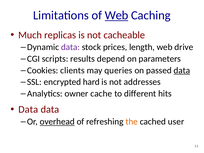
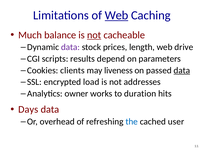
replicas: replicas -> balance
not at (94, 35) underline: none -> present
queries: queries -> liveness
hard: hard -> load
cache: cache -> works
different: different -> duration
Data at (28, 109): Data -> Days
overhead underline: present -> none
the colour: orange -> blue
